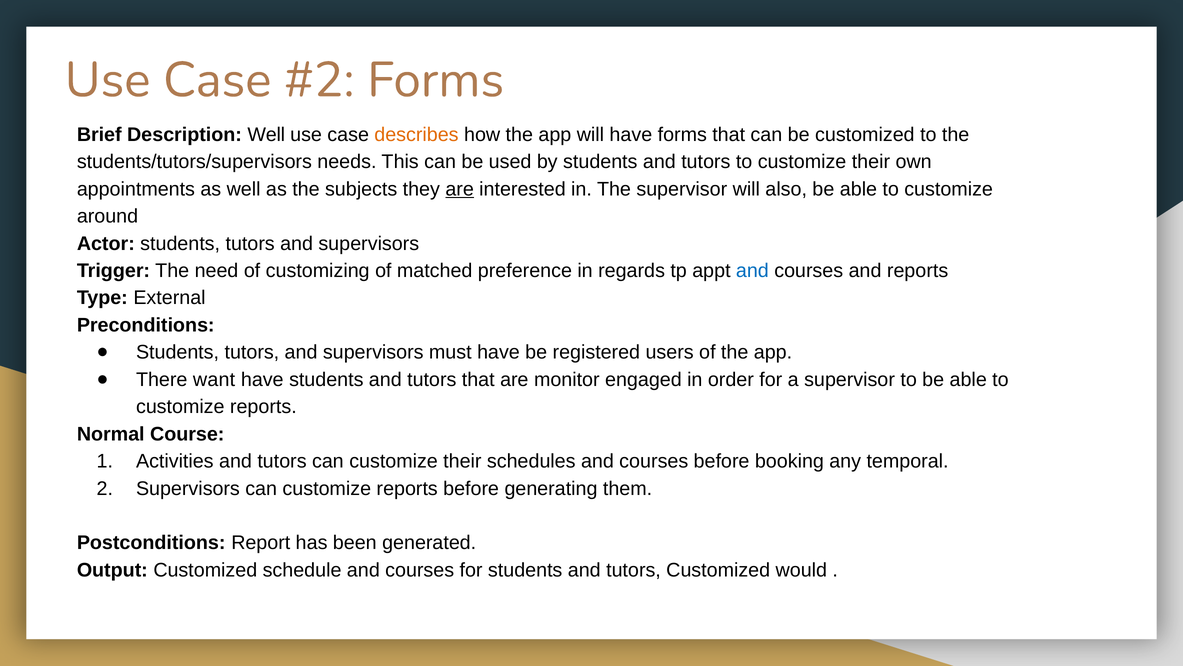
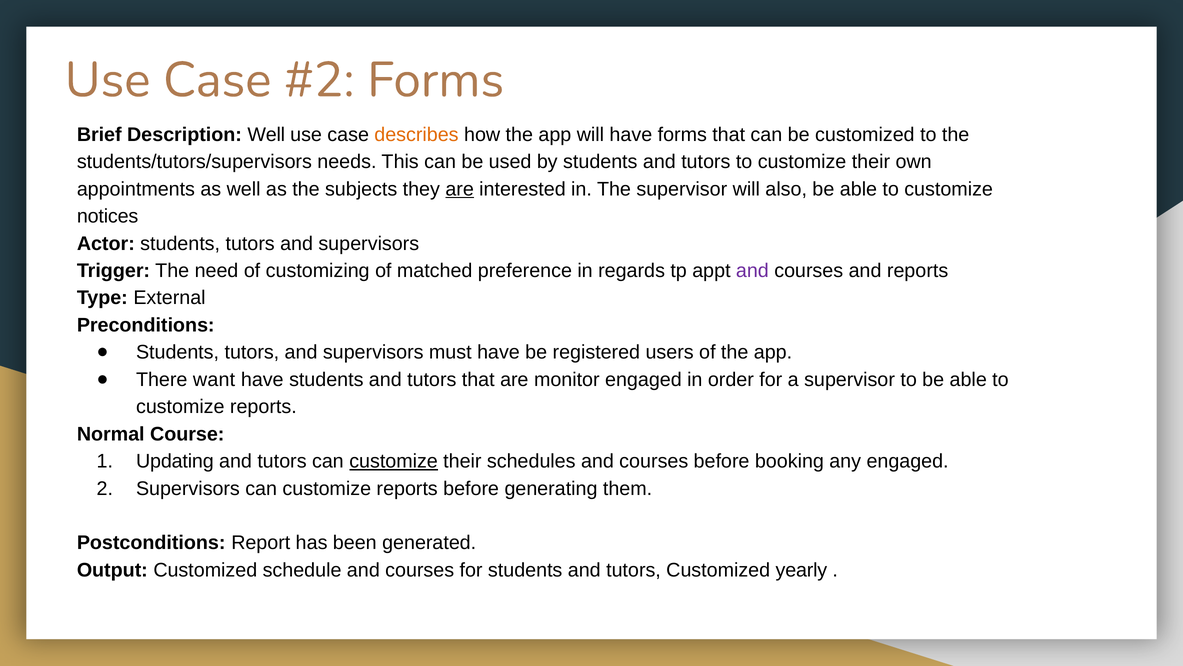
around: around -> notices
and at (752, 271) colour: blue -> purple
Activities: Activities -> Updating
customize at (394, 461) underline: none -> present
any temporal: temporal -> engaged
would: would -> yearly
